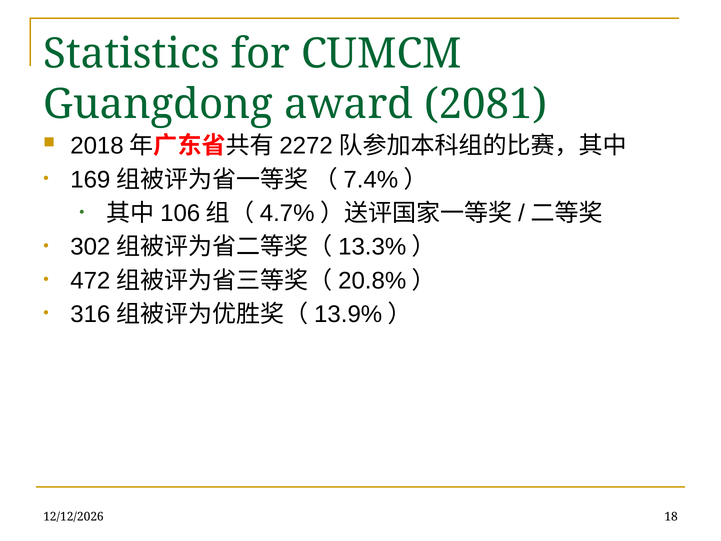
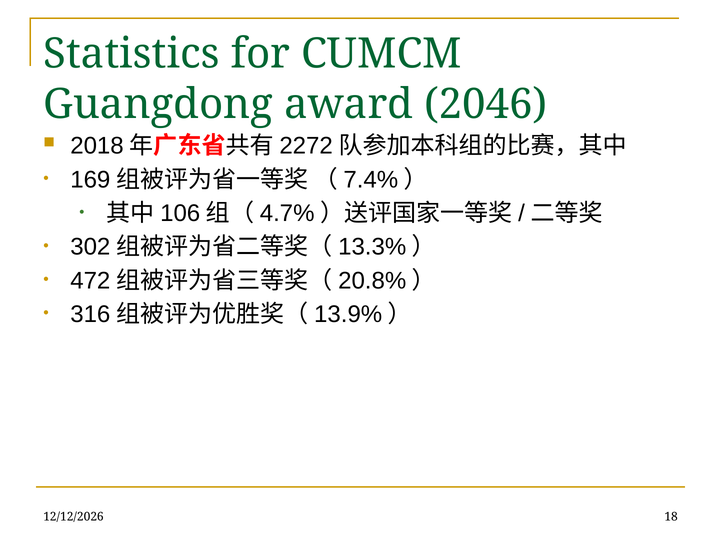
2081: 2081 -> 2046
